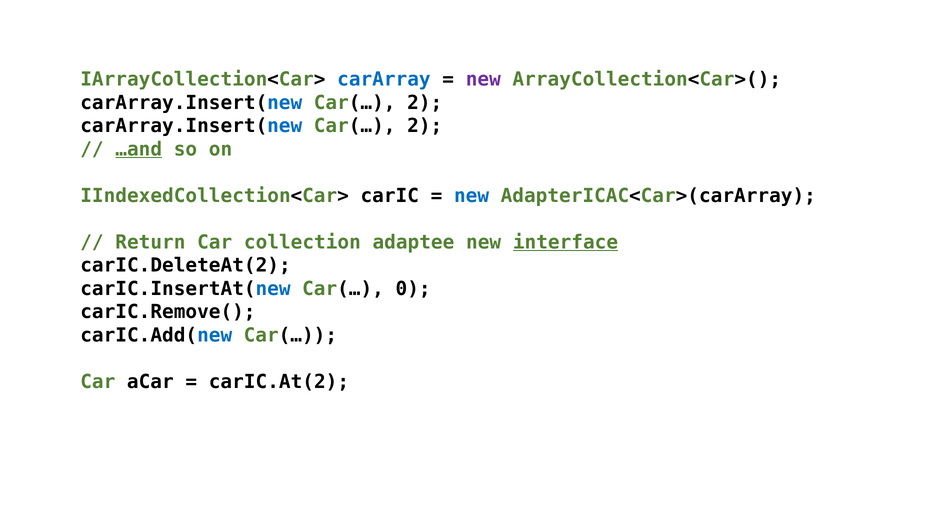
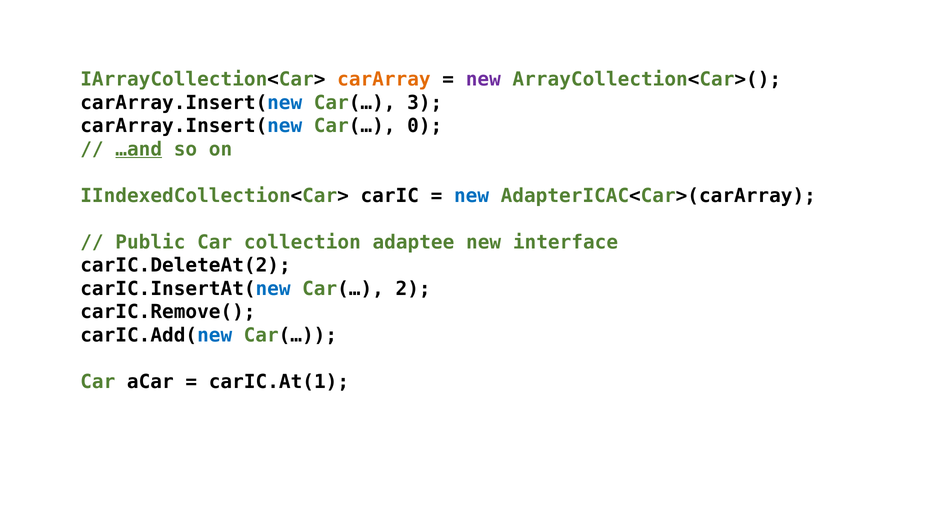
carArray colour: blue -> orange
2 at (425, 103): 2 -> 3
2 at (425, 126): 2 -> 0
Return: Return -> Public
interface underline: present -> none
0: 0 -> 2
carIC.At(2: carIC.At(2 -> carIC.At(1
